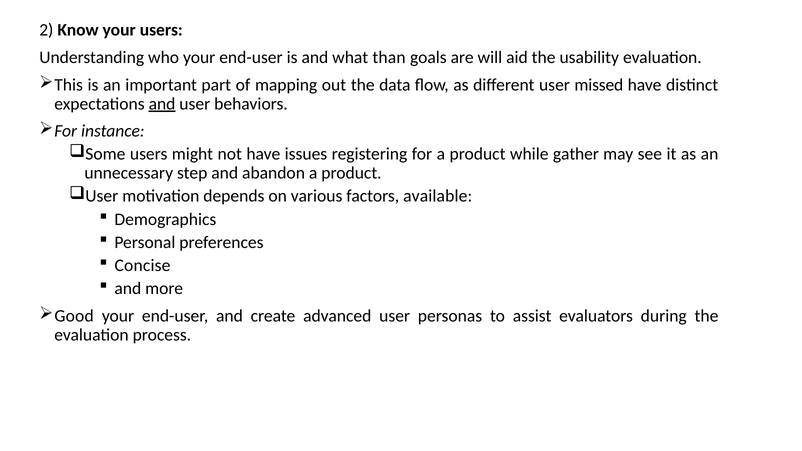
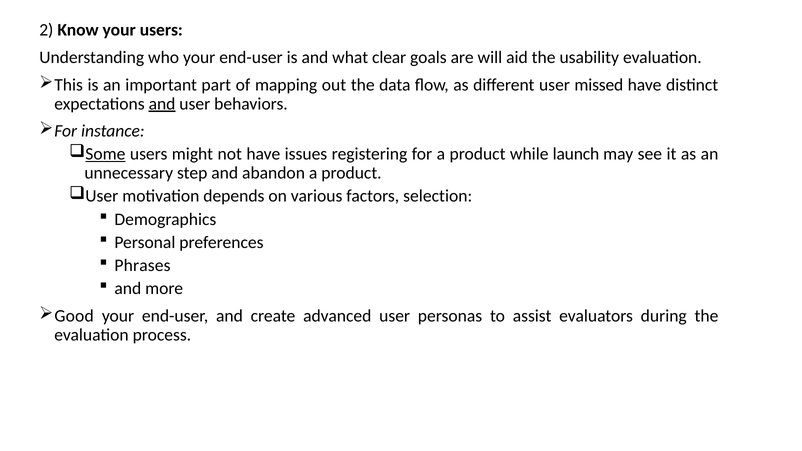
than: than -> clear
Some underline: none -> present
gather: gather -> launch
available: available -> selection
Concise: Concise -> Phrases
